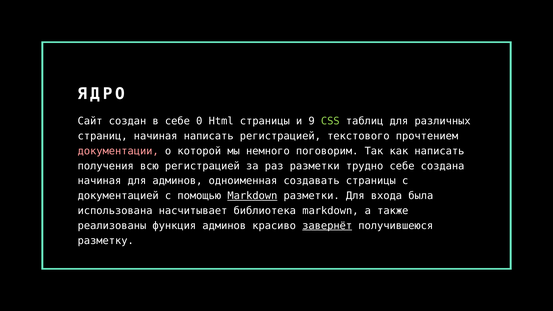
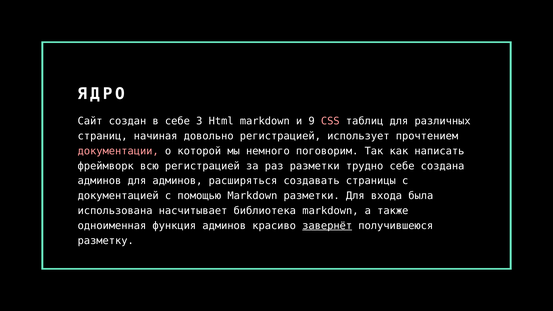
0: 0 -> 3
Html страницы: страницы -> markdown
CSS colour: light green -> pink
начиная написать: написать -> довольно
текстового: текстового -> использует
получения: получения -> фреймворк
начиная at (99, 181): начиная -> админов
одноименная: одноименная -> расширяться
Markdown at (252, 196) underline: present -> none
реализованы: реализованы -> одноименная
